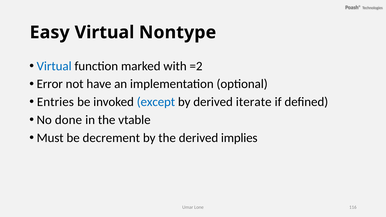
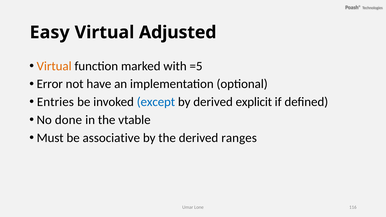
Nontype: Nontype -> Adjusted
Virtual at (54, 66) colour: blue -> orange
=2: =2 -> =5
iterate: iterate -> explicit
decrement: decrement -> associative
implies: implies -> ranges
